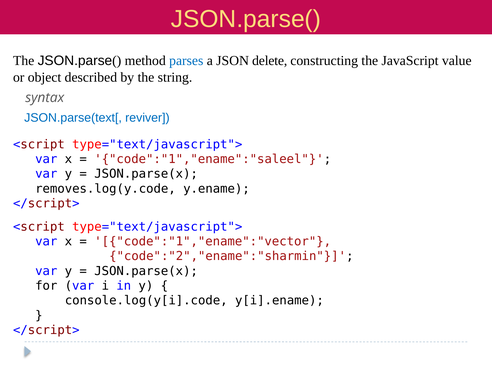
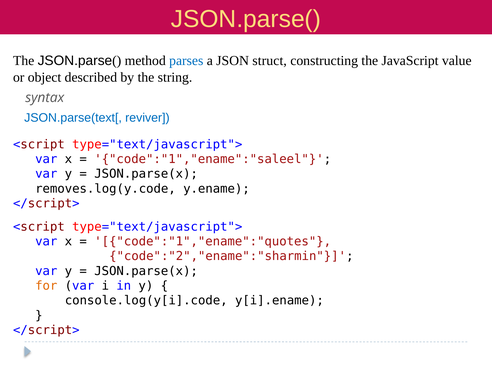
delete: delete -> struct
code":"1","ename":"vector: code":"1","ename":"vector -> code":"1","ename":"quotes
for colour: black -> orange
